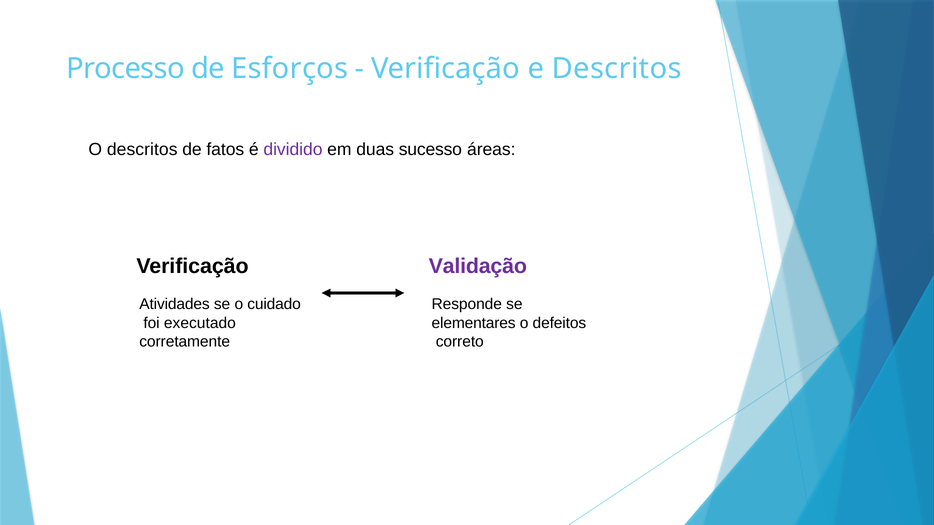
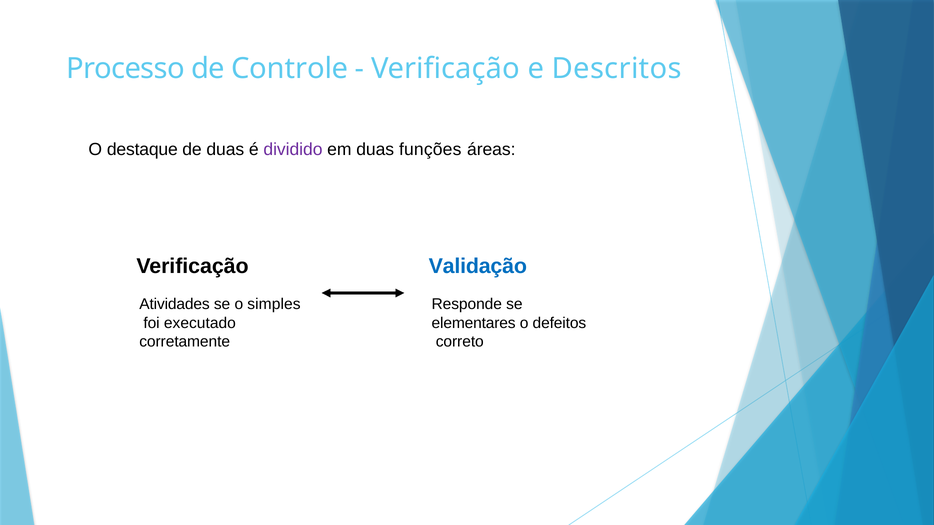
Esforços: Esforços -> Controle
O descritos: descritos -> destaque
de fatos: fatos -> duas
sucesso: sucesso -> funções
Validação colour: purple -> blue
cuidado: cuidado -> simples
